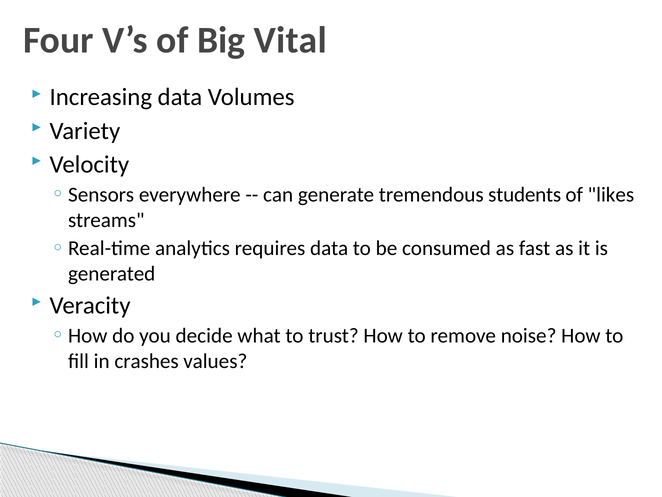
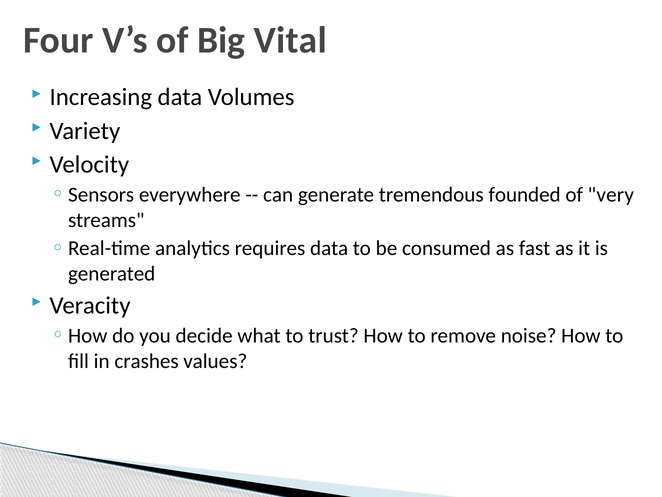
students: students -> founded
likes: likes -> very
